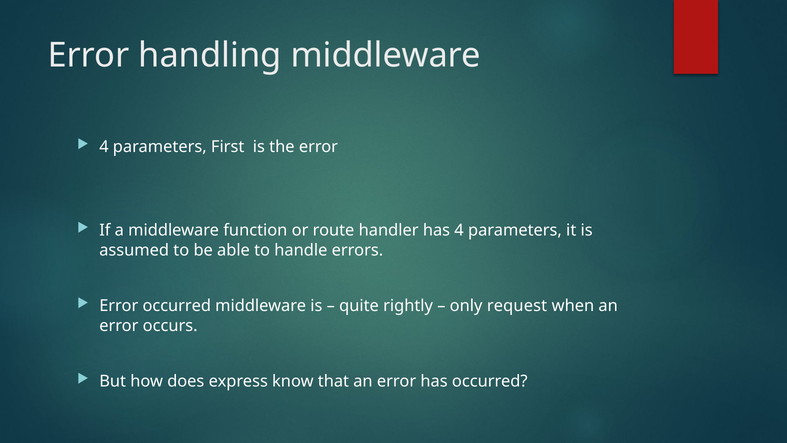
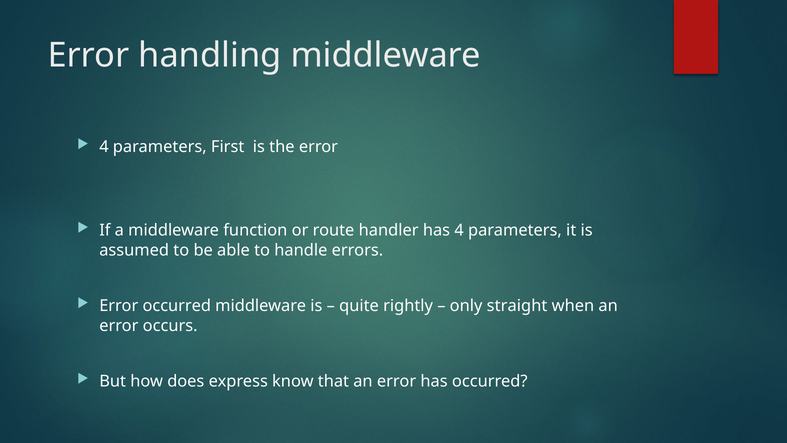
request: request -> straight
